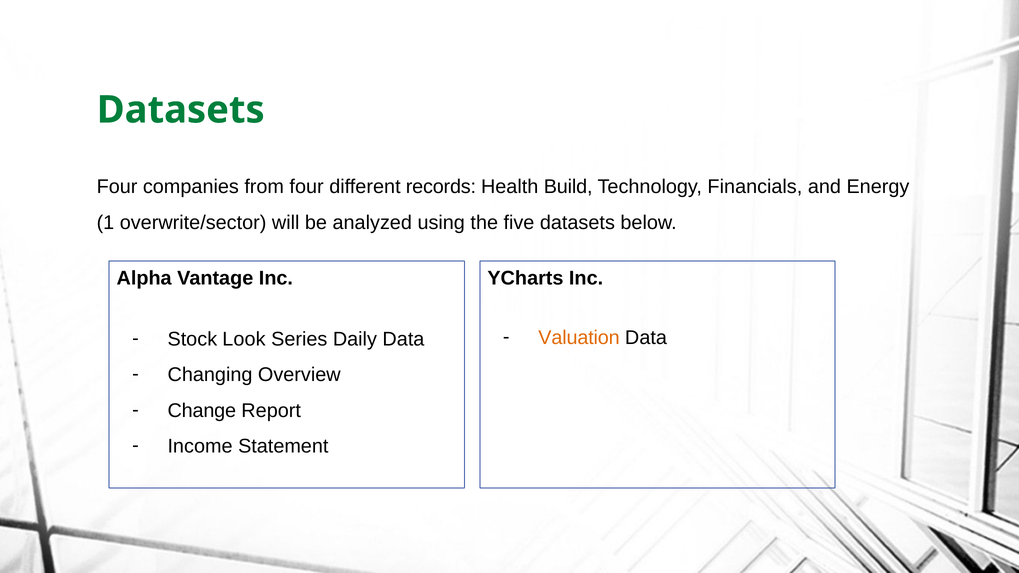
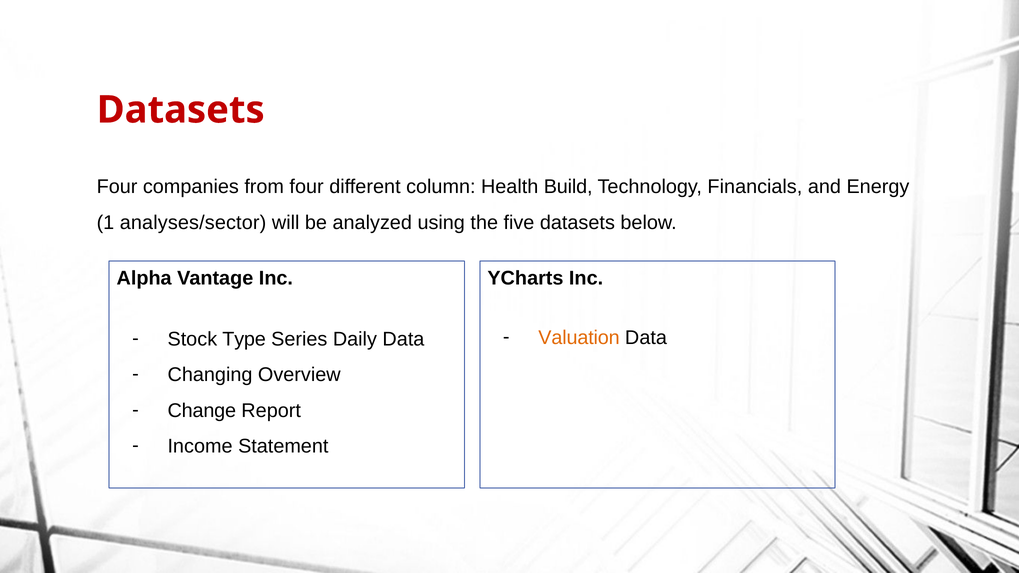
Datasets at (181, 110) colour: green -> red
records: records -> column
overwrite/sector: overwrite/sector -> analyses/sector
Look: Look -> Type
